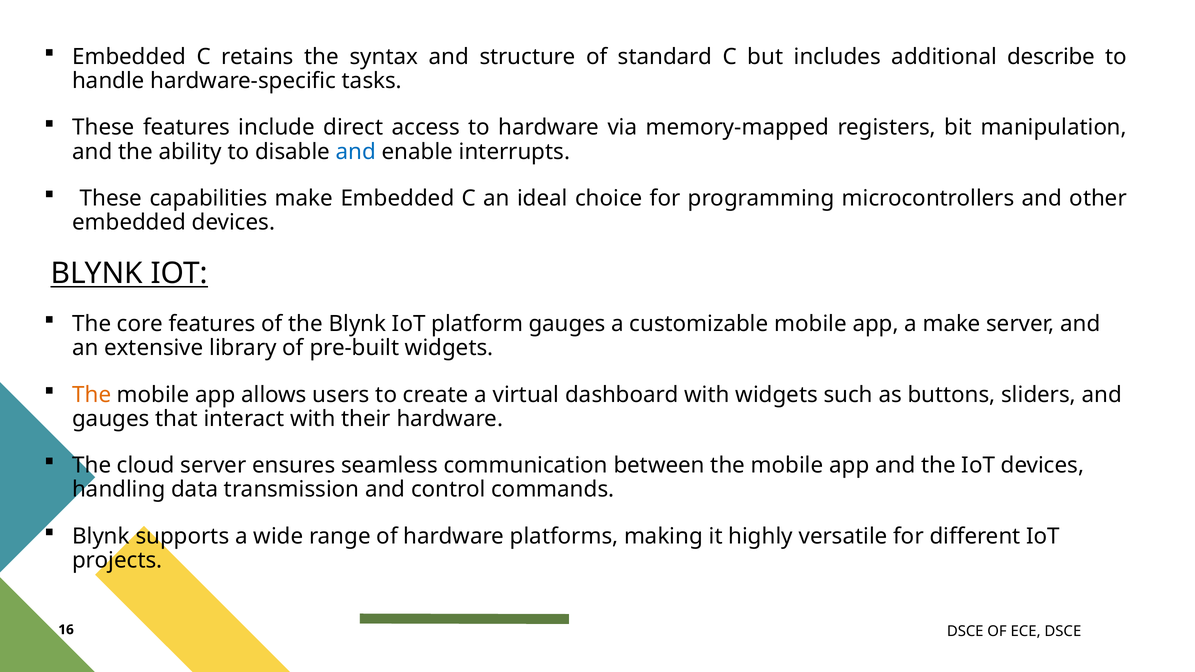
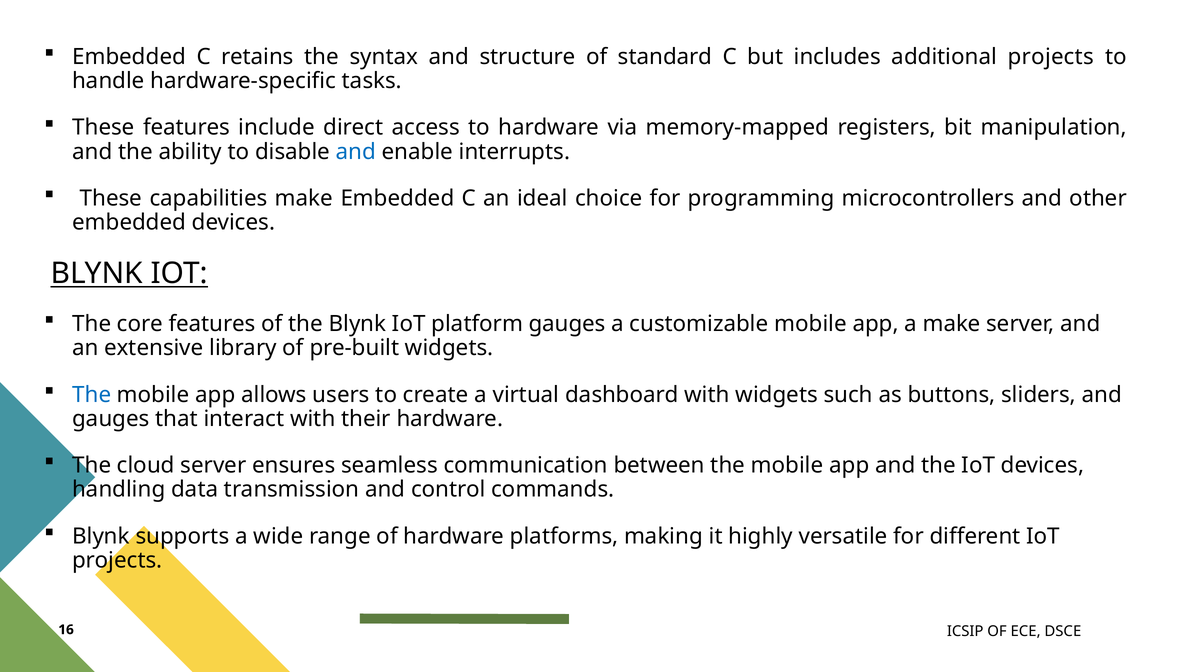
additional describe: describe -> projects
The at (92, 395) colour: orange -> blue
DSCE at (965, 631): DSCE -> ICSIP
